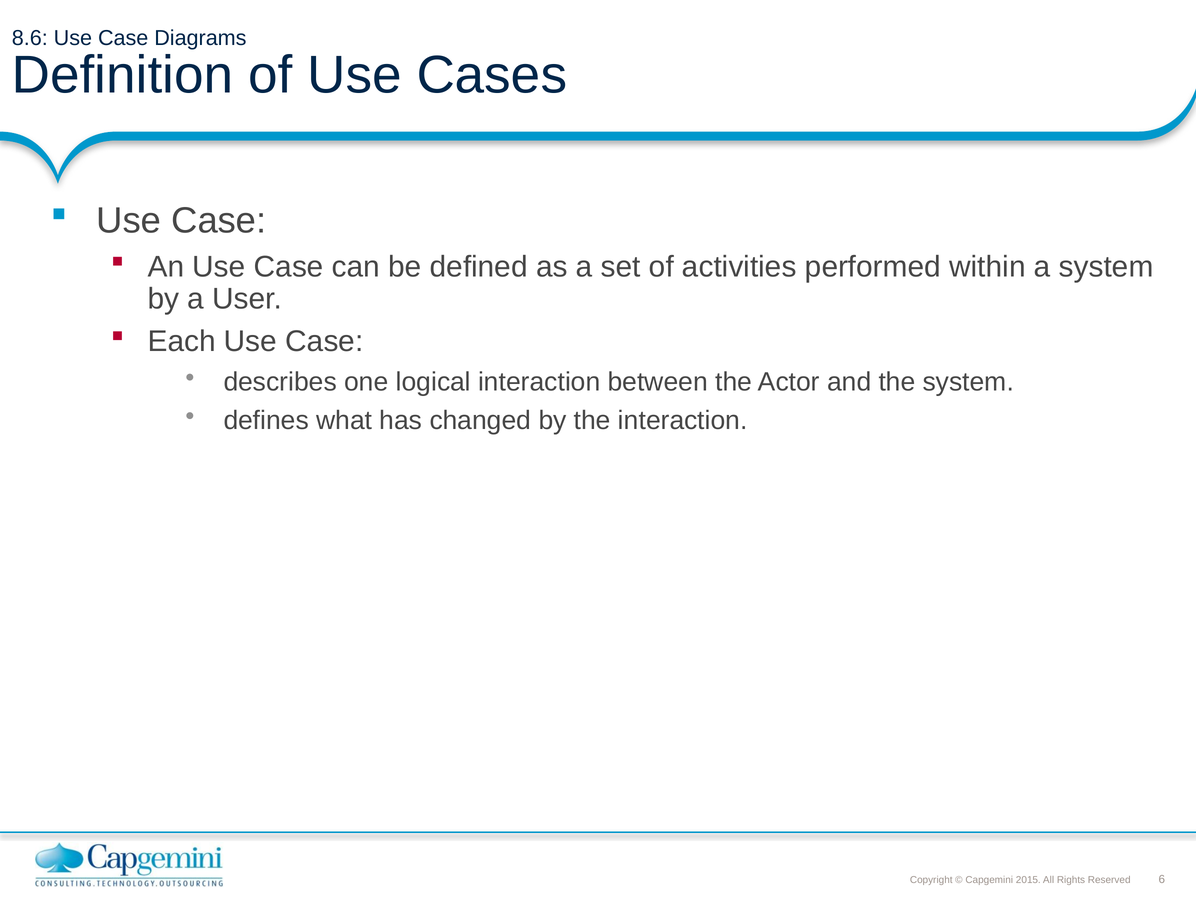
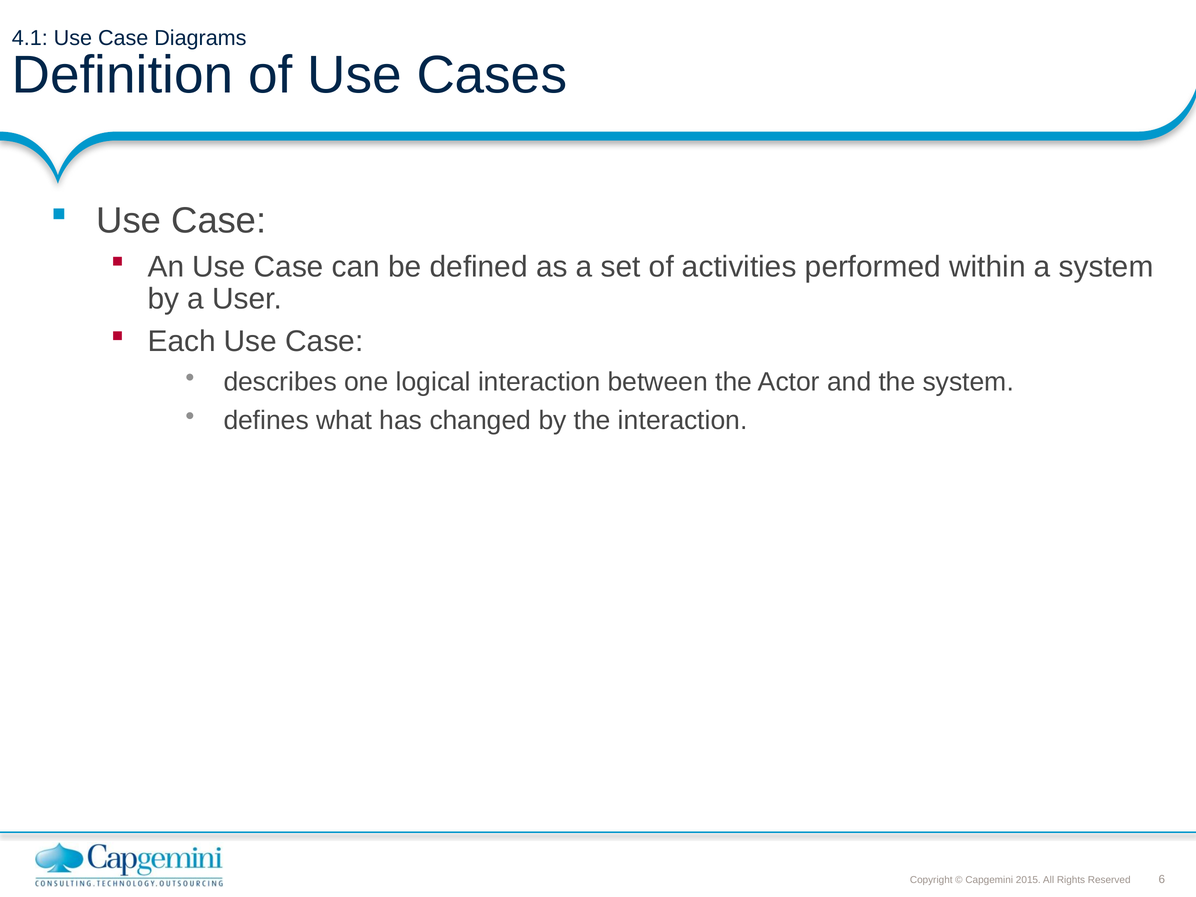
8.6: 8.6 -> 4.1
